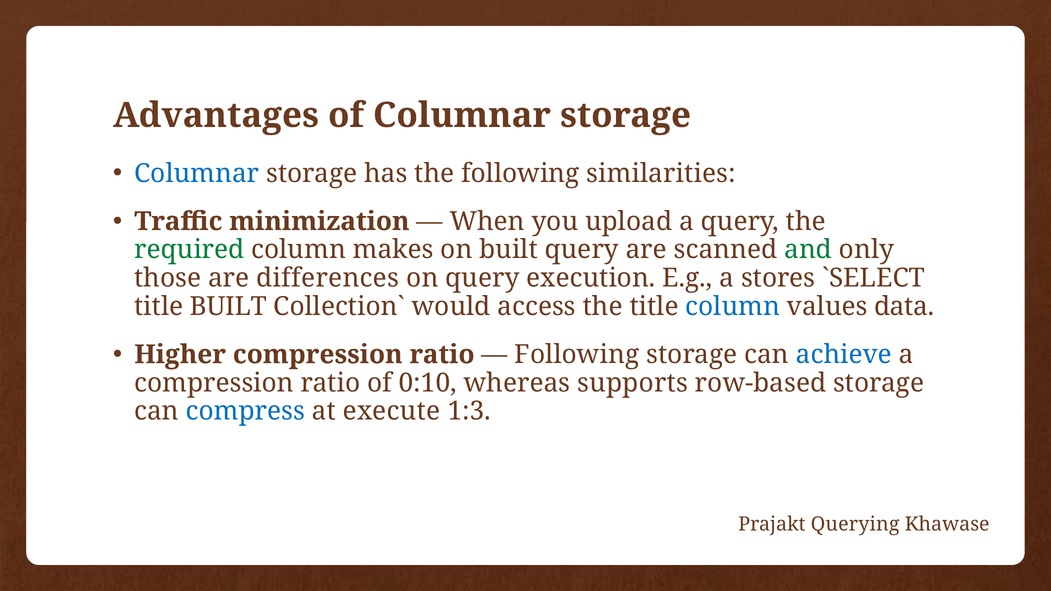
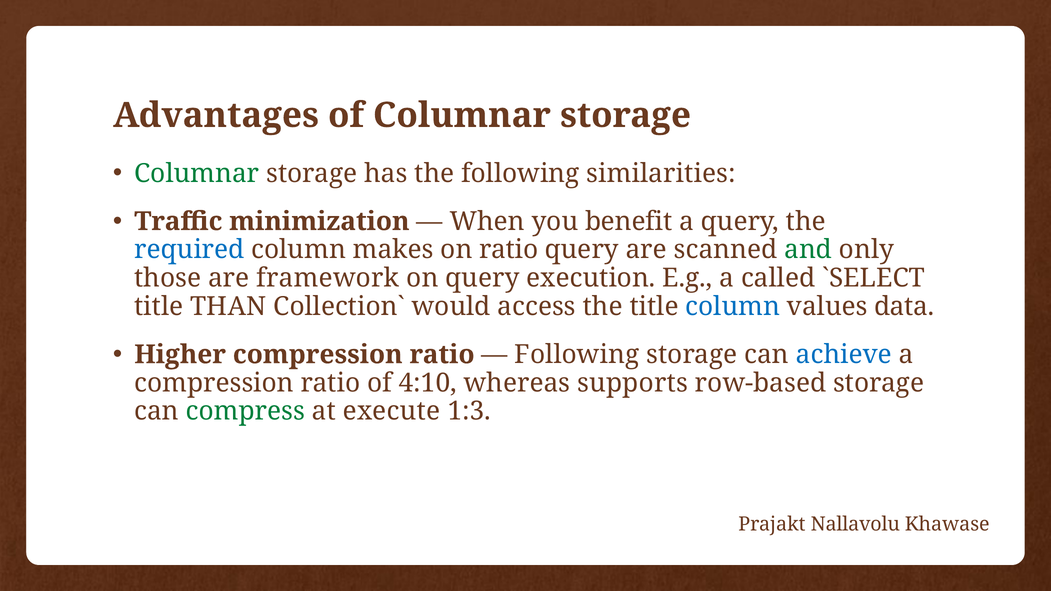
Columnar at (197, 173) colour: blue -> green
upload: upload -> benefit
required colour: green -> blue
on built: built -> ratio
differences: differences -> framework
stores: stores -> called
title BUILT: BUILT -> THAN
0:10: 0:10 -> 4:10
compress colour: blue -> green
Querying: Querying -> Nallavolu
